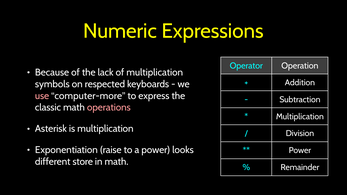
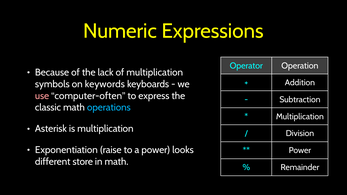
respected: respected -> keywords
computer-more: computer-more -> computer-often
operations colour: pink -> light blue
